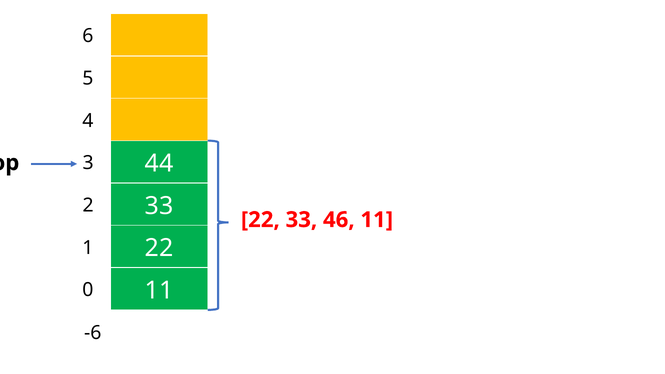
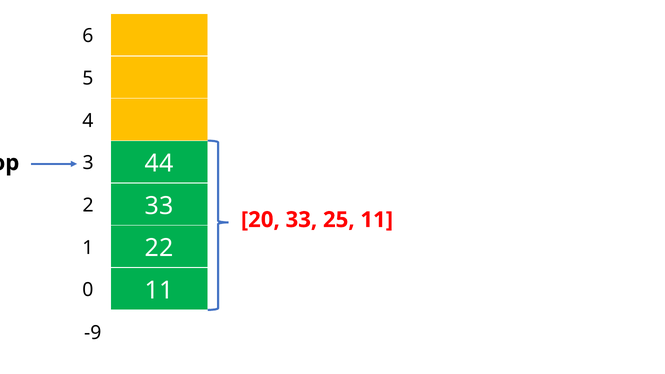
22 at (260, 220): 22 -> 20
46: 46 -> 25
-6: -6 -> -9
